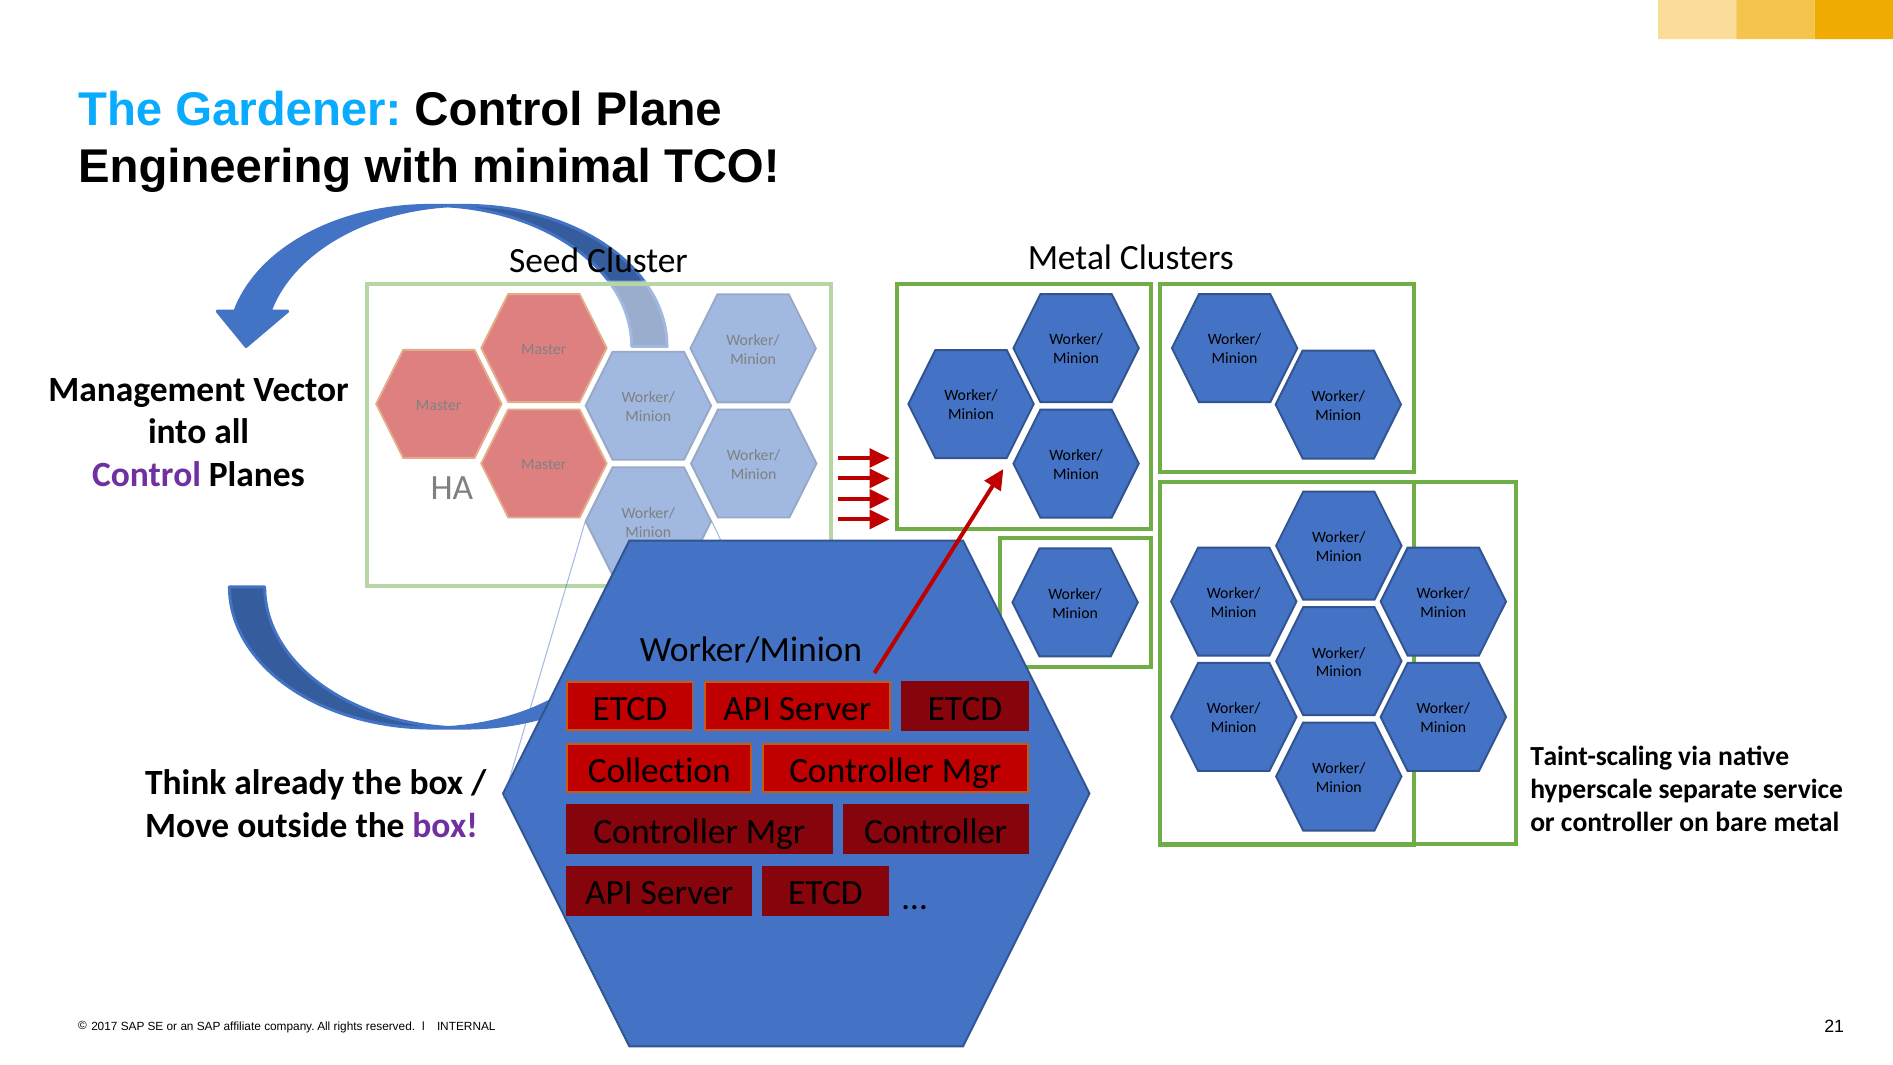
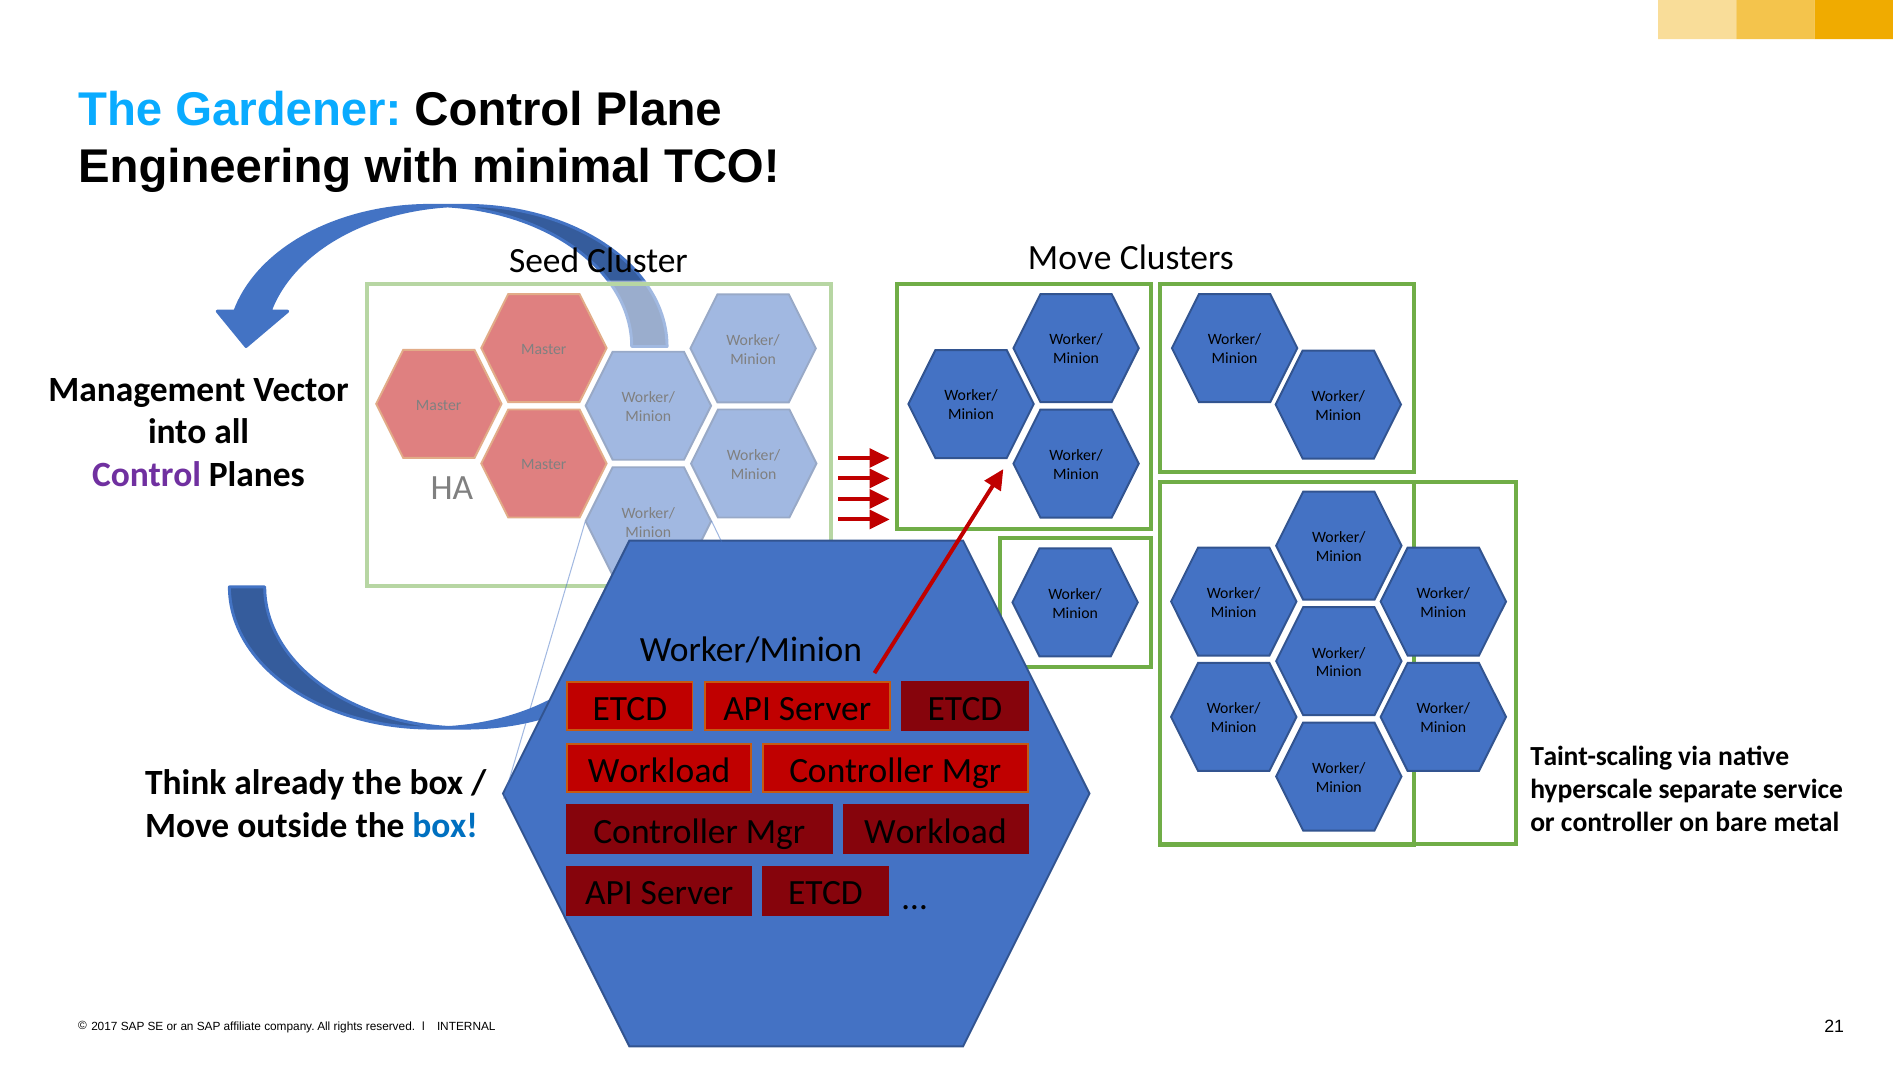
Metal at (1070, 258): Metal -> Move
Collection at (659, 770): Collection -> Workload
box at (445, 825) colour: purple -> blue
Controller at (936, 831): Controller -> Workload
